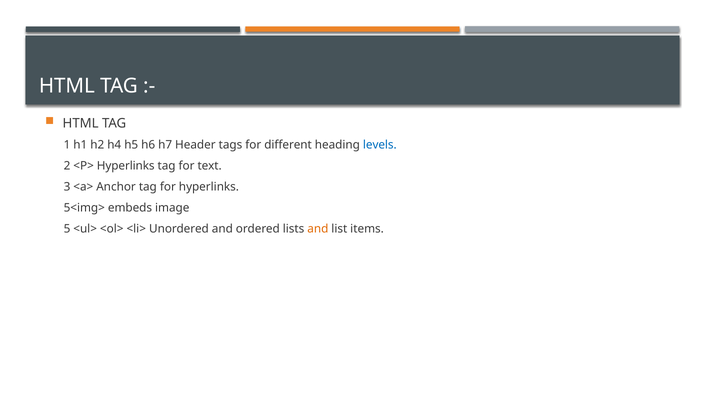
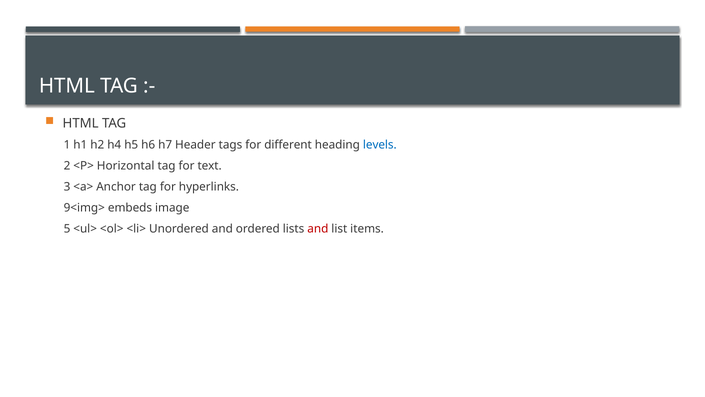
<P> Hyperlinks: Hyperlinks -> Horizontal
5<img>: 5<img> -> 9<img>
and at (318, 228) colour: orange -> red
